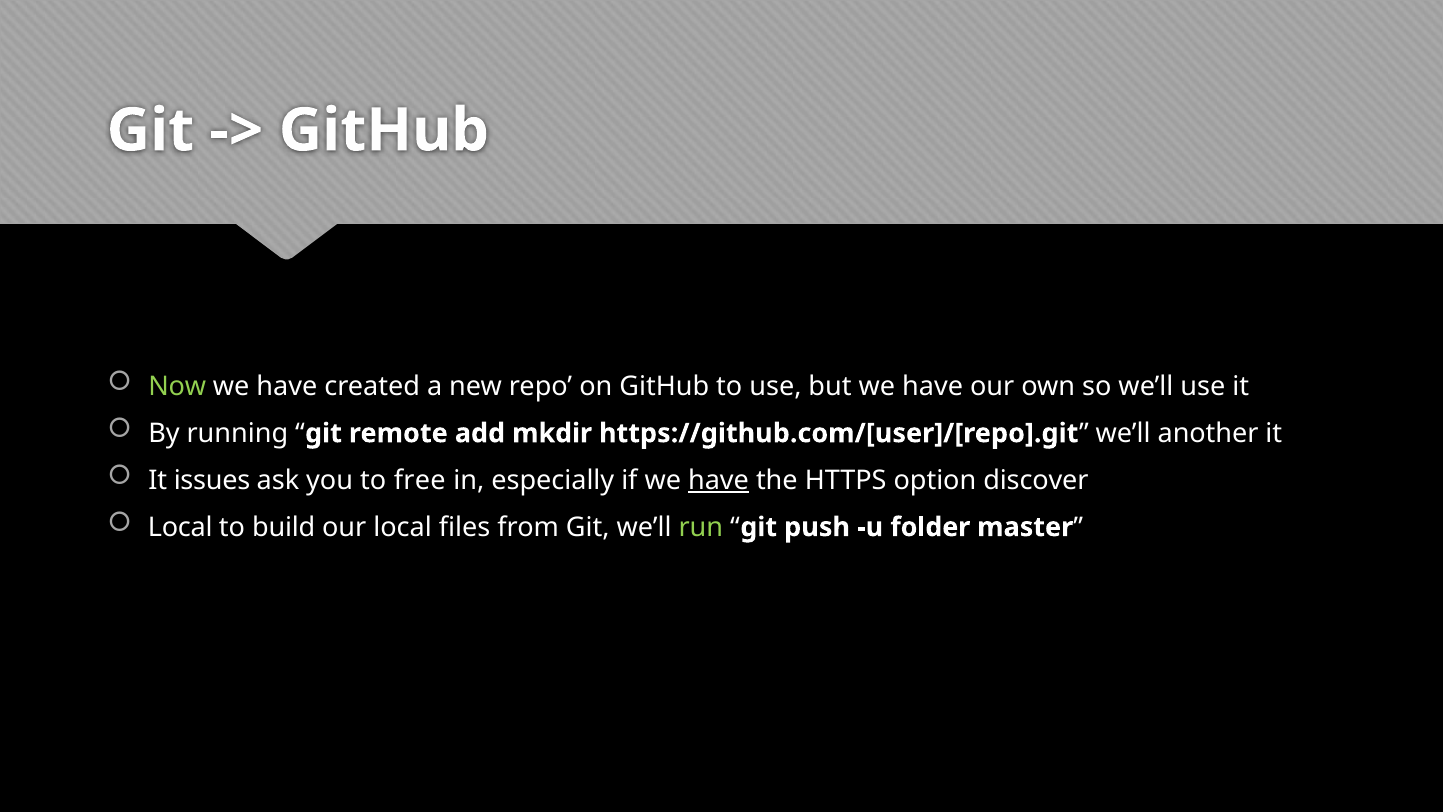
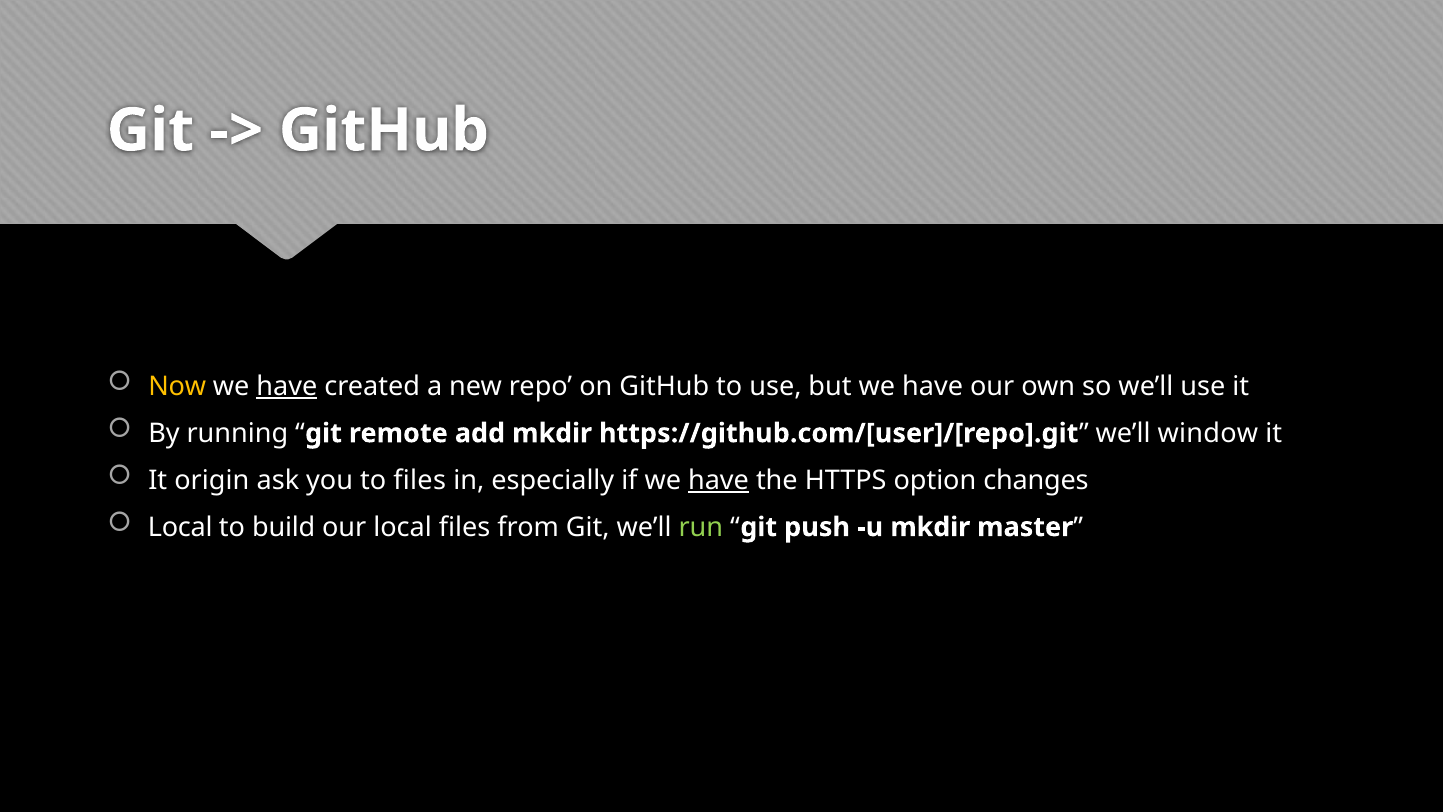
Now colour: light green -> yellow
have at (287, 386) underline: none -> present
another: another -> window
issues: issues -> origin
to free: free -> files
discover: discover -> changes
u folder: folder -> mkdir
